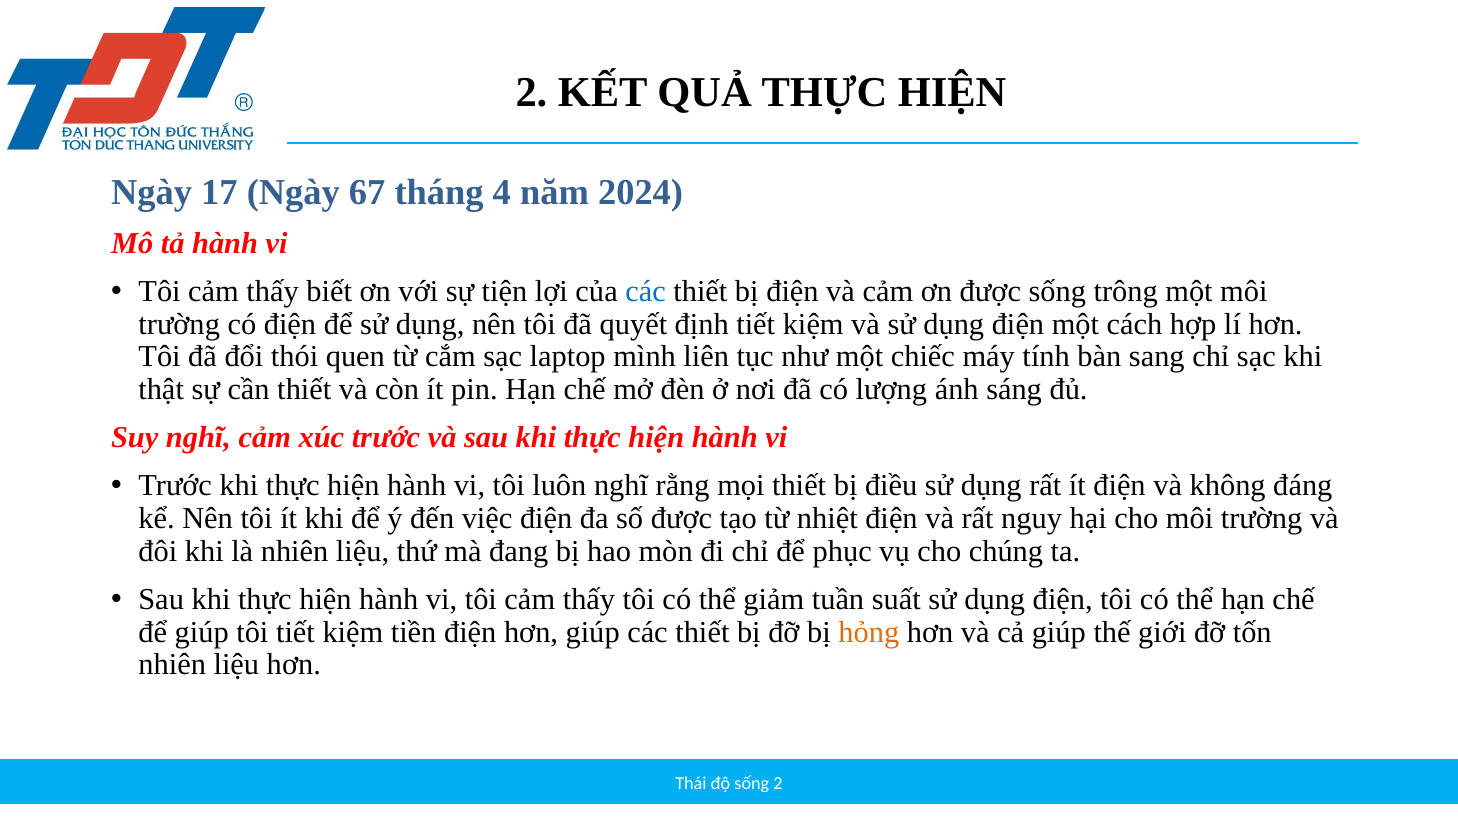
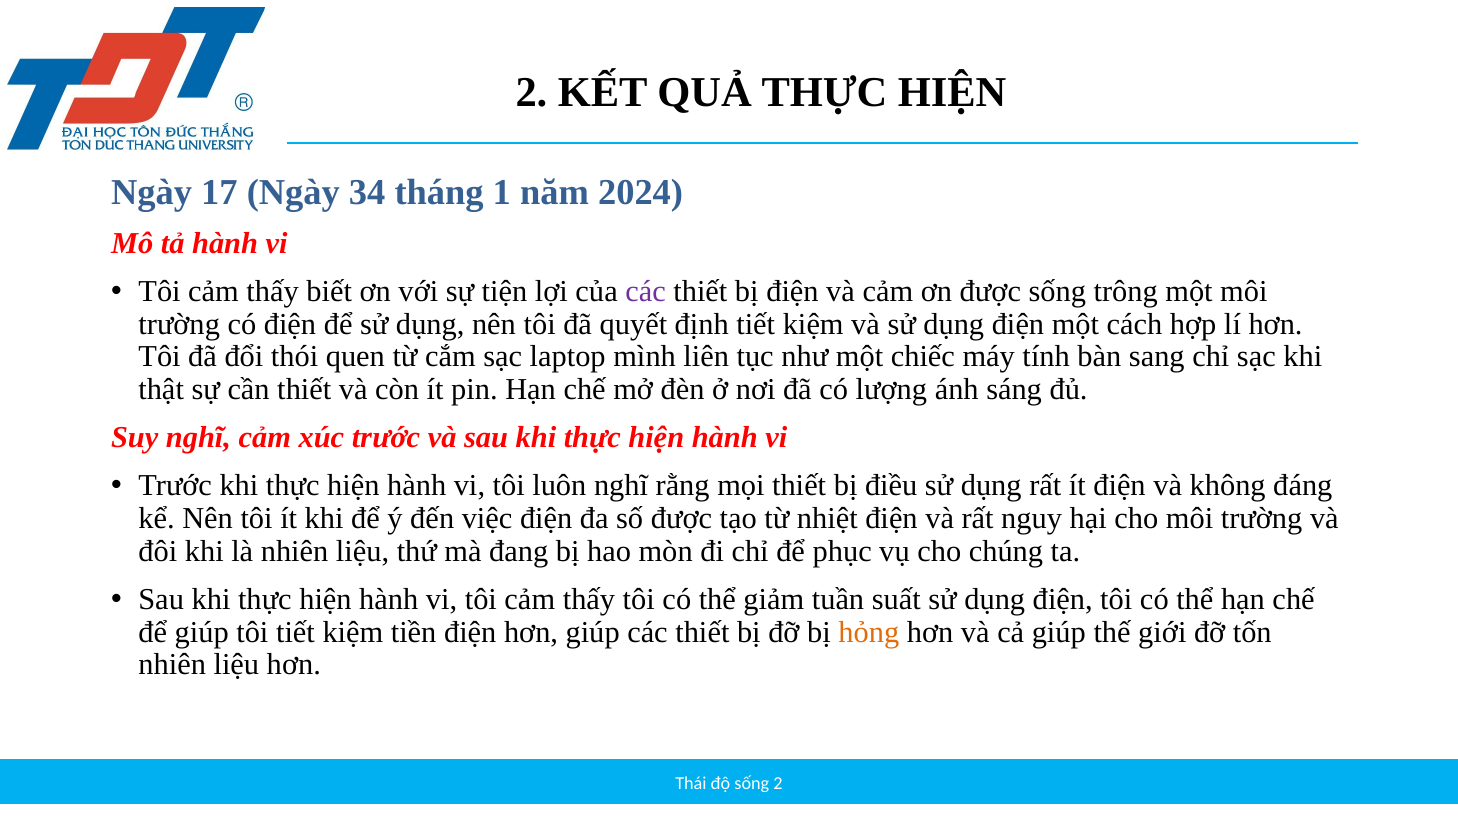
67: 67 -> 34
4: 4 -> 1
các at (646, 291) colour: blue -> purple
